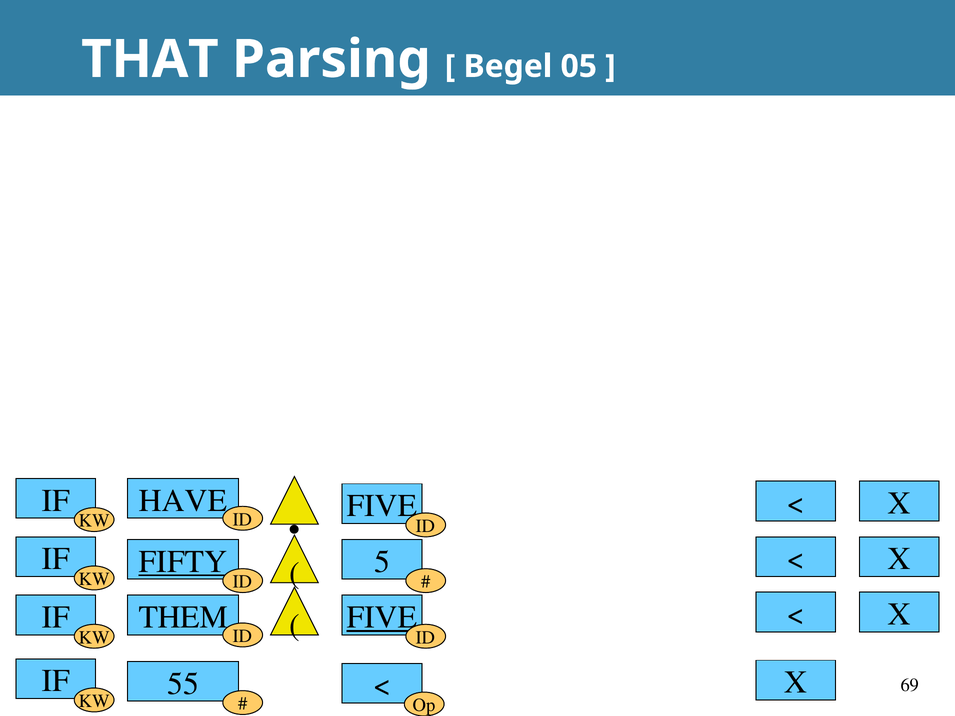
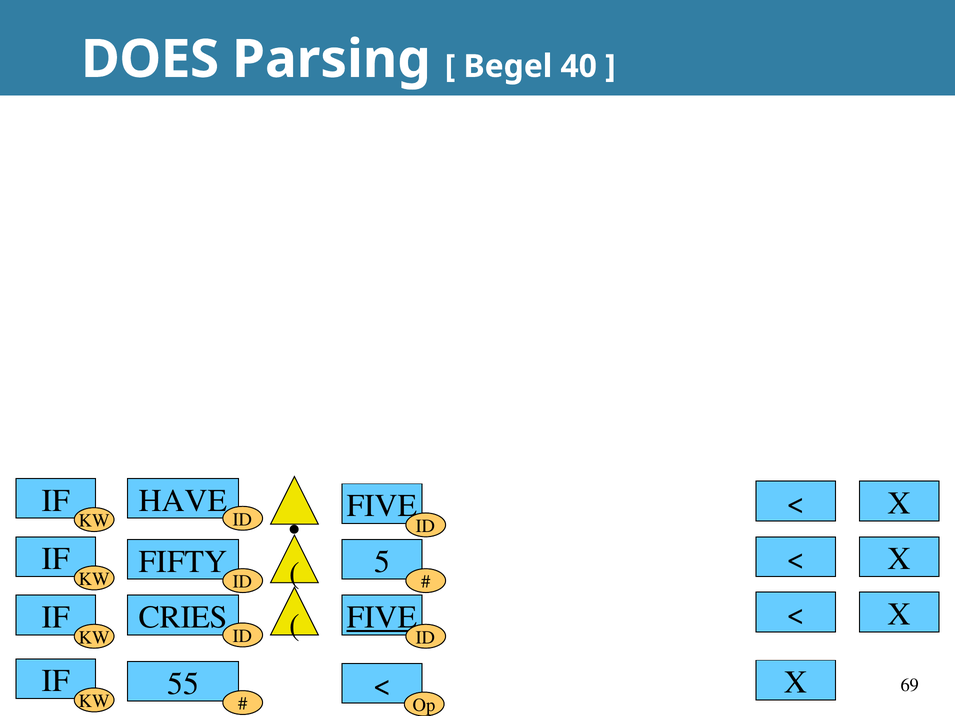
THAT: THAT -> DOES
05: 05 -> 40
FIFTY underline: present -> none
THEM: THEM -> CRIES
